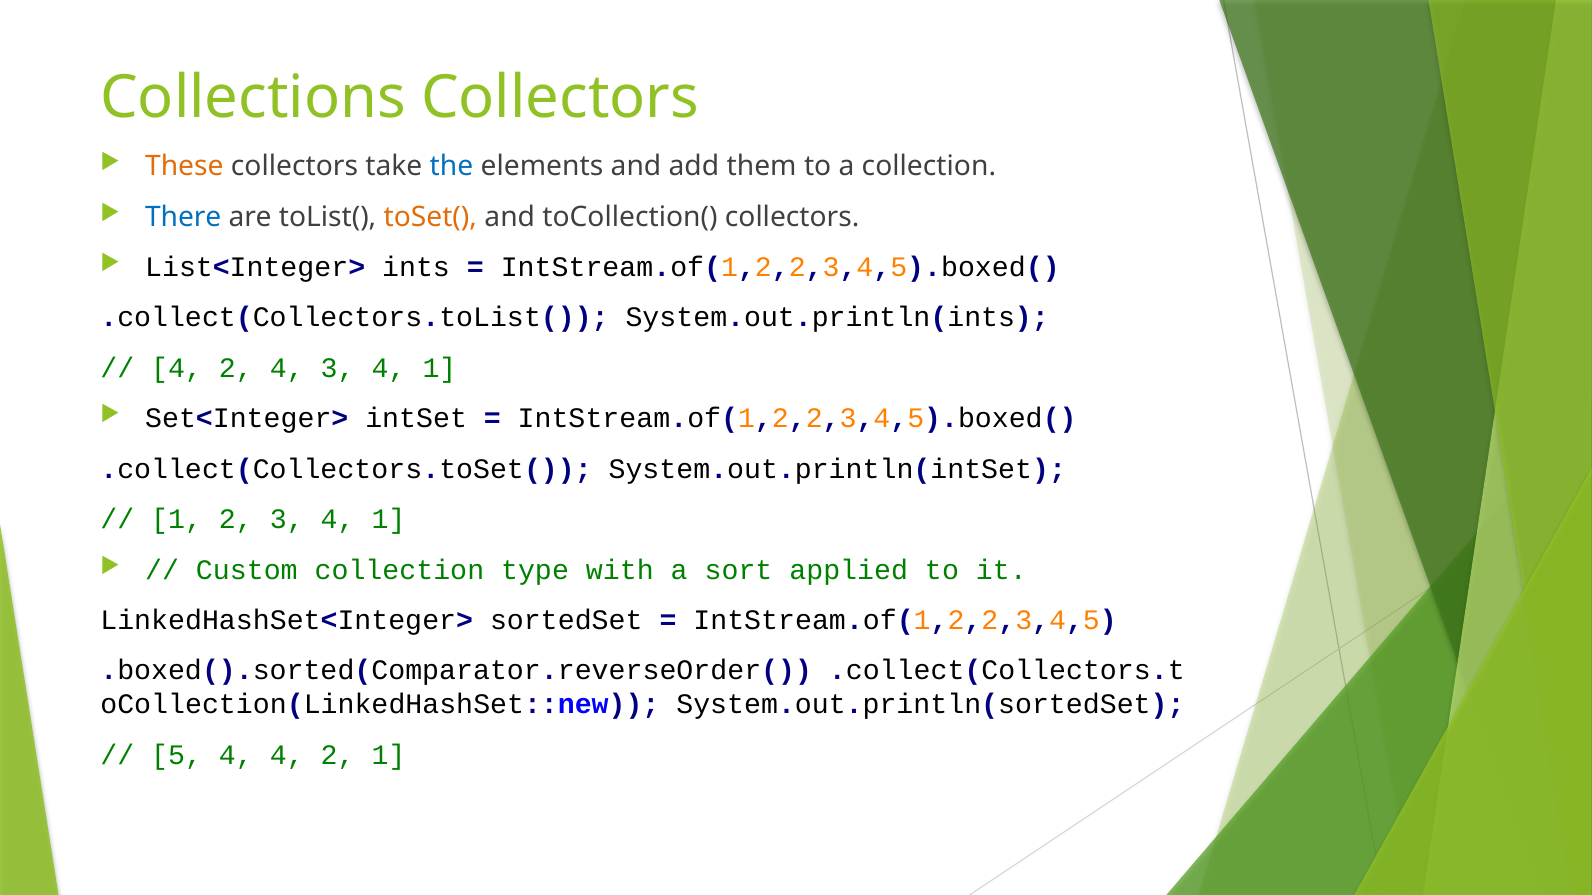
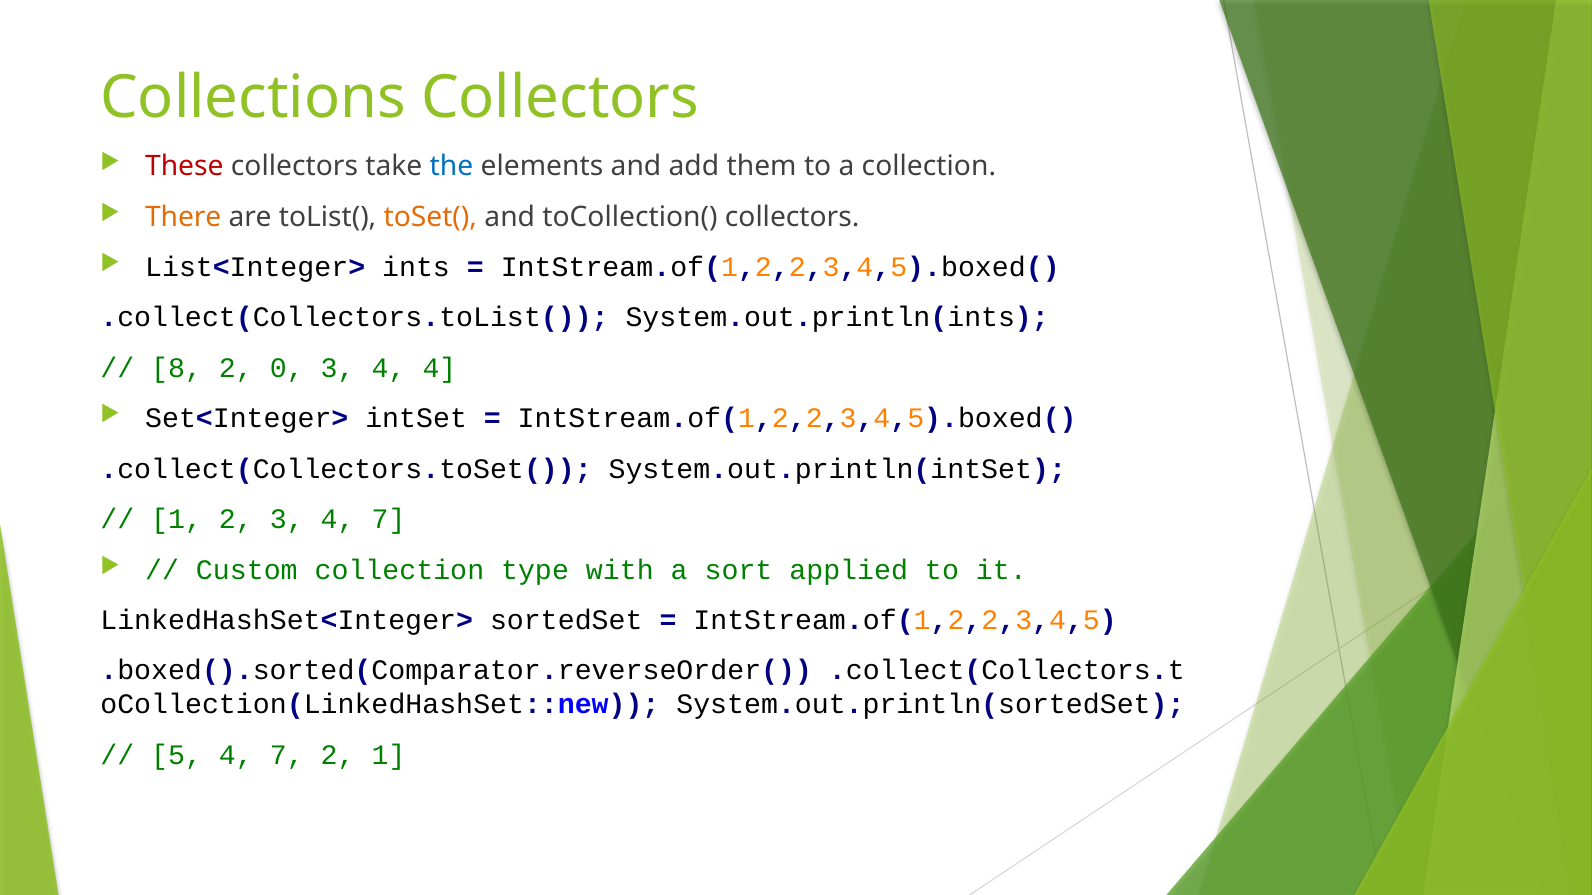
These colour: orange -> red
There colour: blue -> orange
4 at (177, 368): 4 -> 8
2 4: 4 -> 0
1 at (439, 368): 1 -> 4
2 3 4 1: 1 -> 7
5 4 4: 4 -> 7
